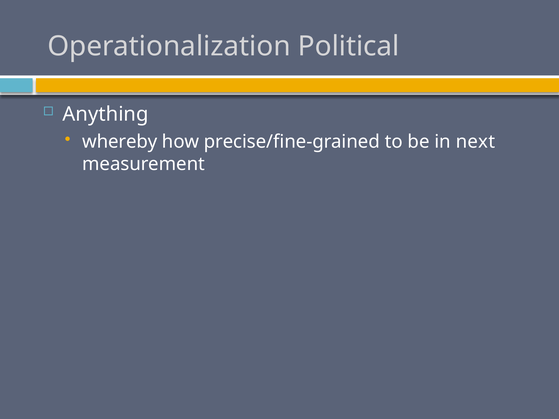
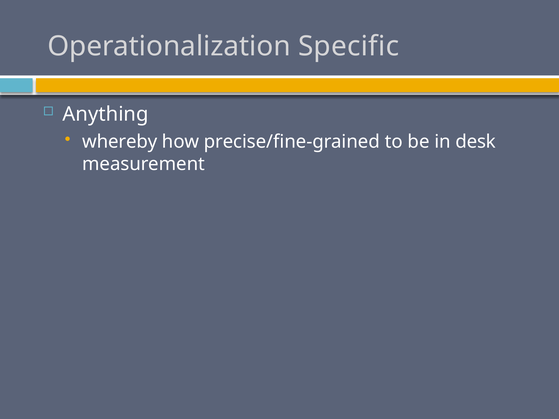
Political: Political -> Specific
next: next -> desk
